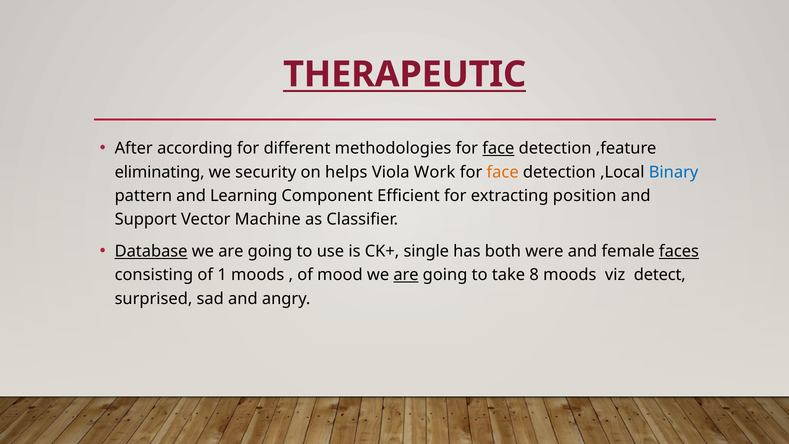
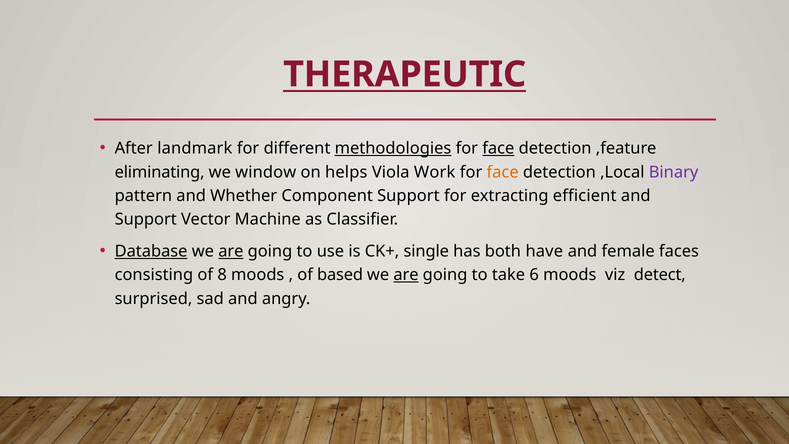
according: according -> landmark
methodologies underline: none -> present
security: security -> window
Binary colour: blue -> purple
Learning: Learning -> Whether
Component Efficient: Efficient -> Support
position: position -> efficient
are at (231, 251) underline: none -> present
were: were -> have
faces underline: present -> none
1: 1 -> 8
mood: mood -> based
8: 8 -> 6
